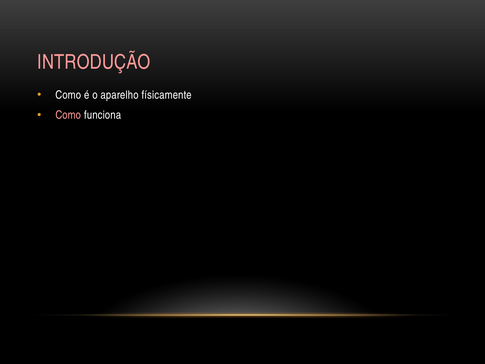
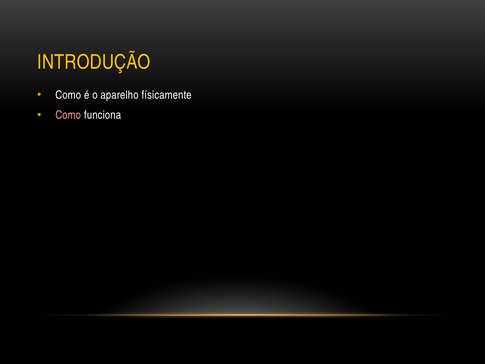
INTRODUÇÃO colour: pink -> yellow
